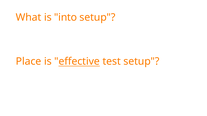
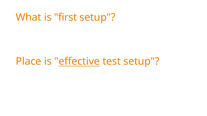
into: into -> first
